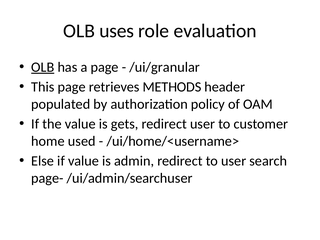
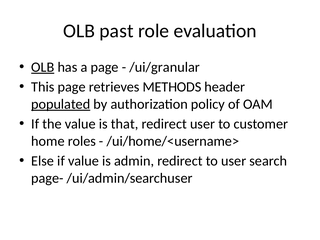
uses: uses -> past
populated underline: none -> present
gets: gets -> that
used: used -> roles
